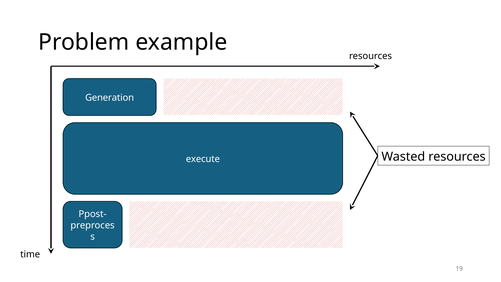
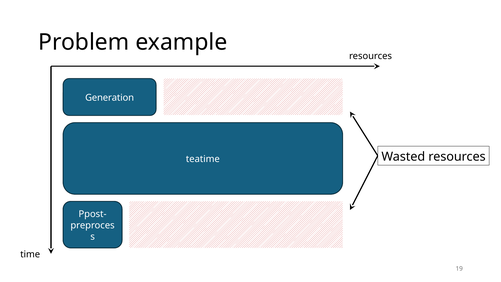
execute: execute -> teatime
